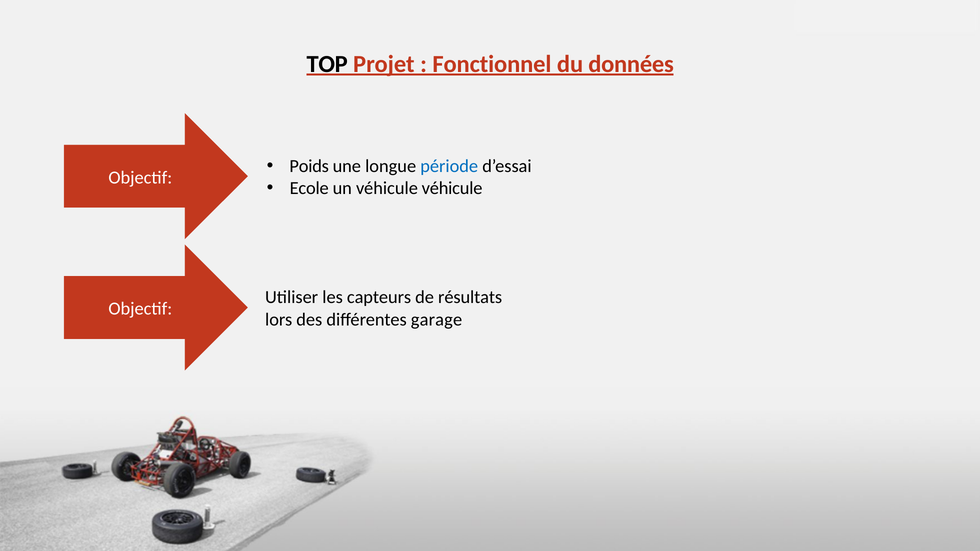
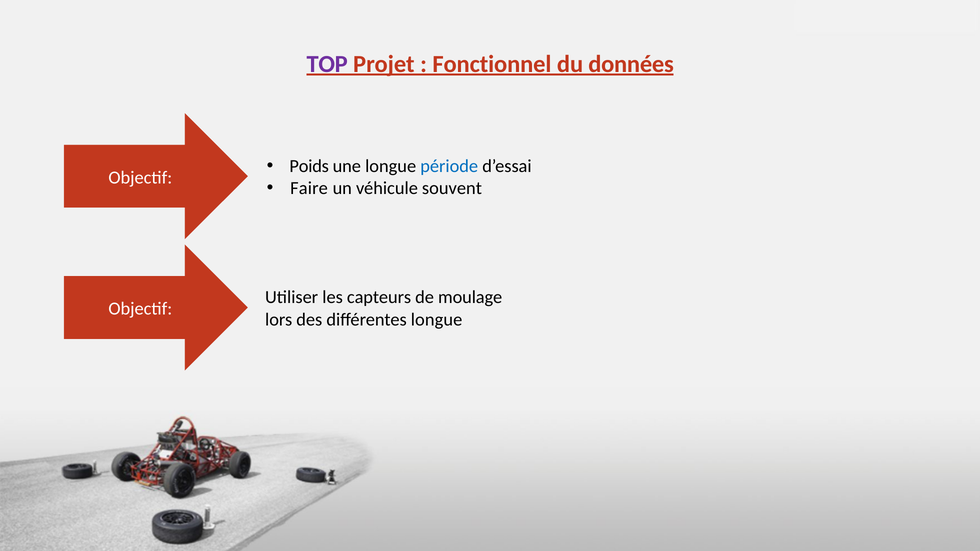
TOP colour: black -> purple
Ecole: Ecole -> Faire
véhicule véhicule: véhicule -> souvent
résultats: résultats -> moulage
différentes garage: garage -> longue
